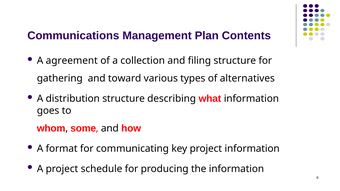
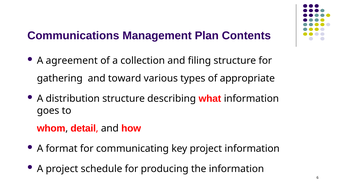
alternatives: alternatives -> appropriate
some: some -> detail
